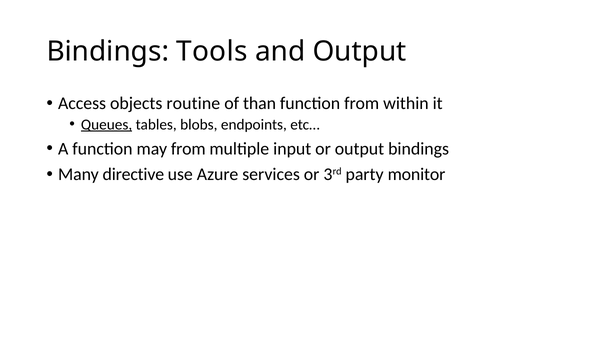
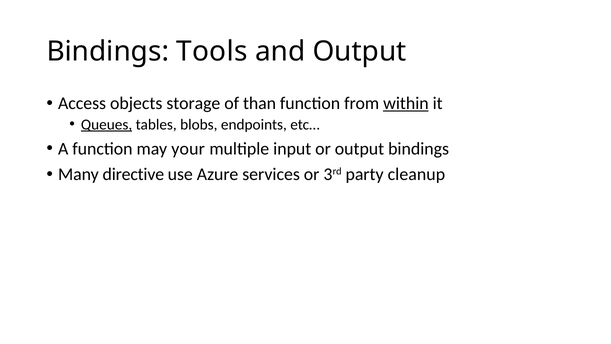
routine: routine -> storage
within underline: none -> present
may from: from -> your
monitor: monitor -> cleanup
